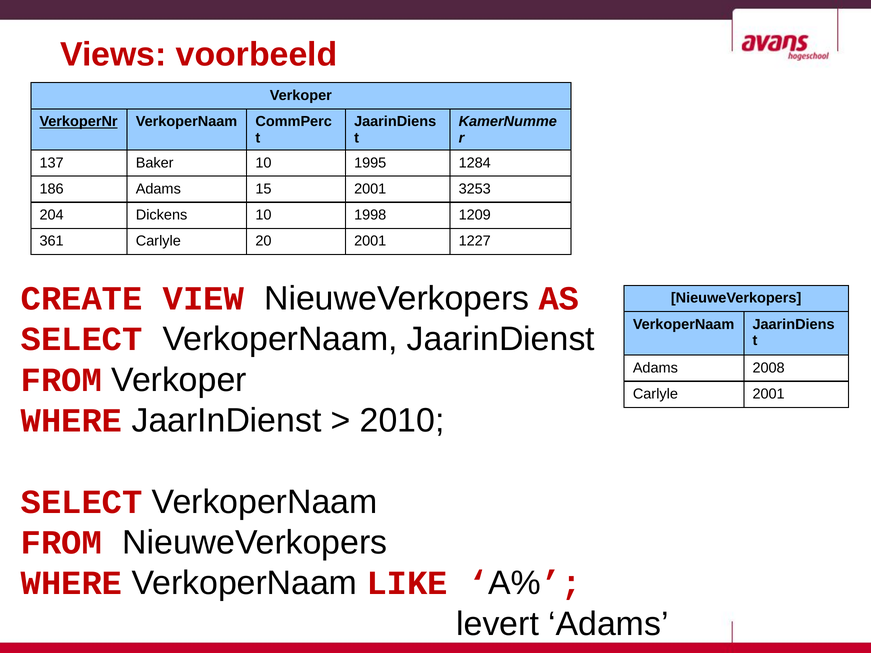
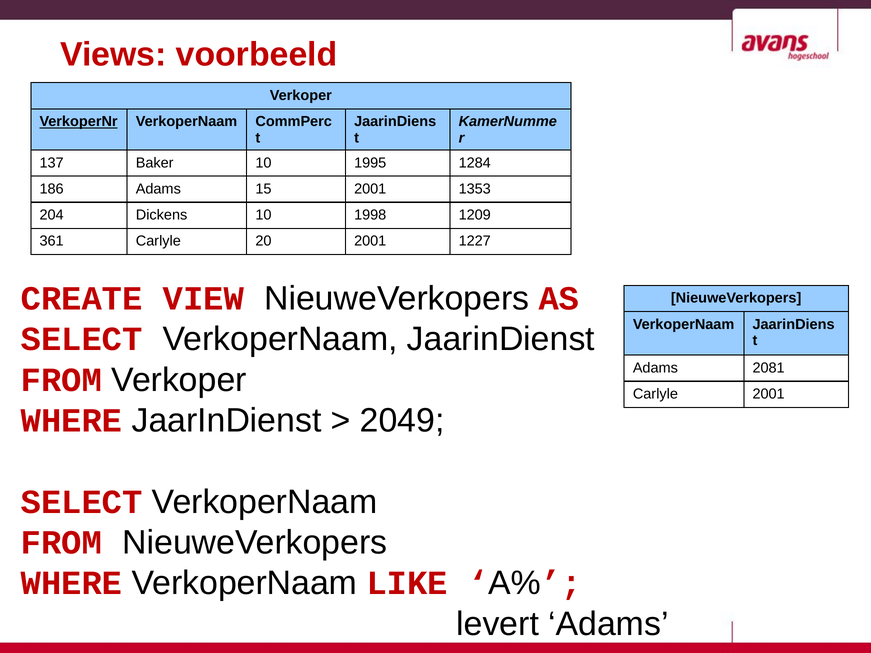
3253: 3253 -> 1353
2008: 2008 -> 2081
2010: 2010 -> 2049
